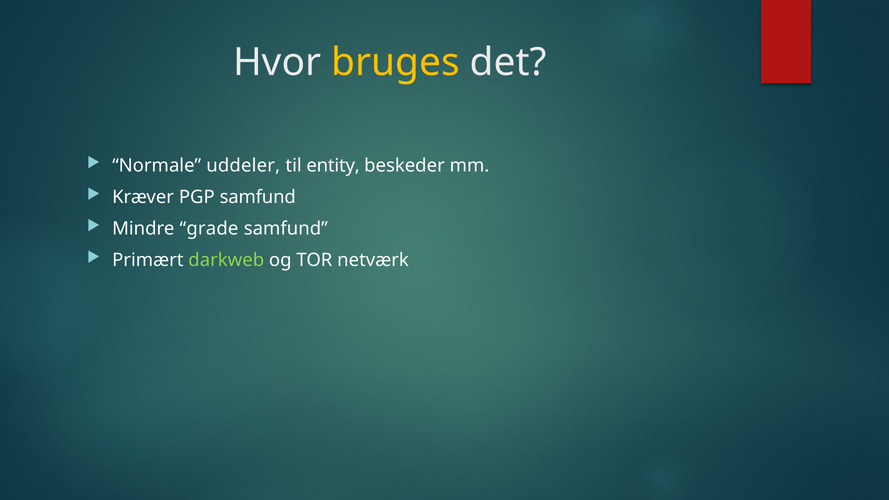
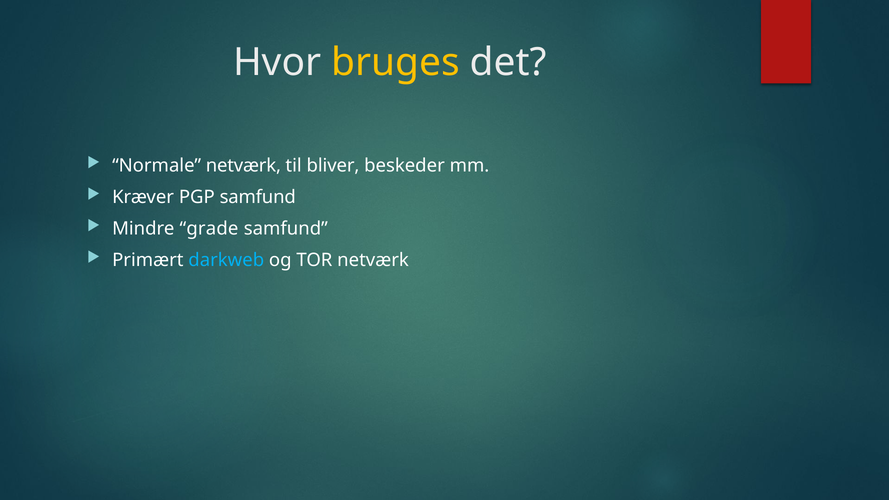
Normale uddeler: uddeler -> netværk
entity: entity -> bliver
darkweb colour: light green -> light blue
